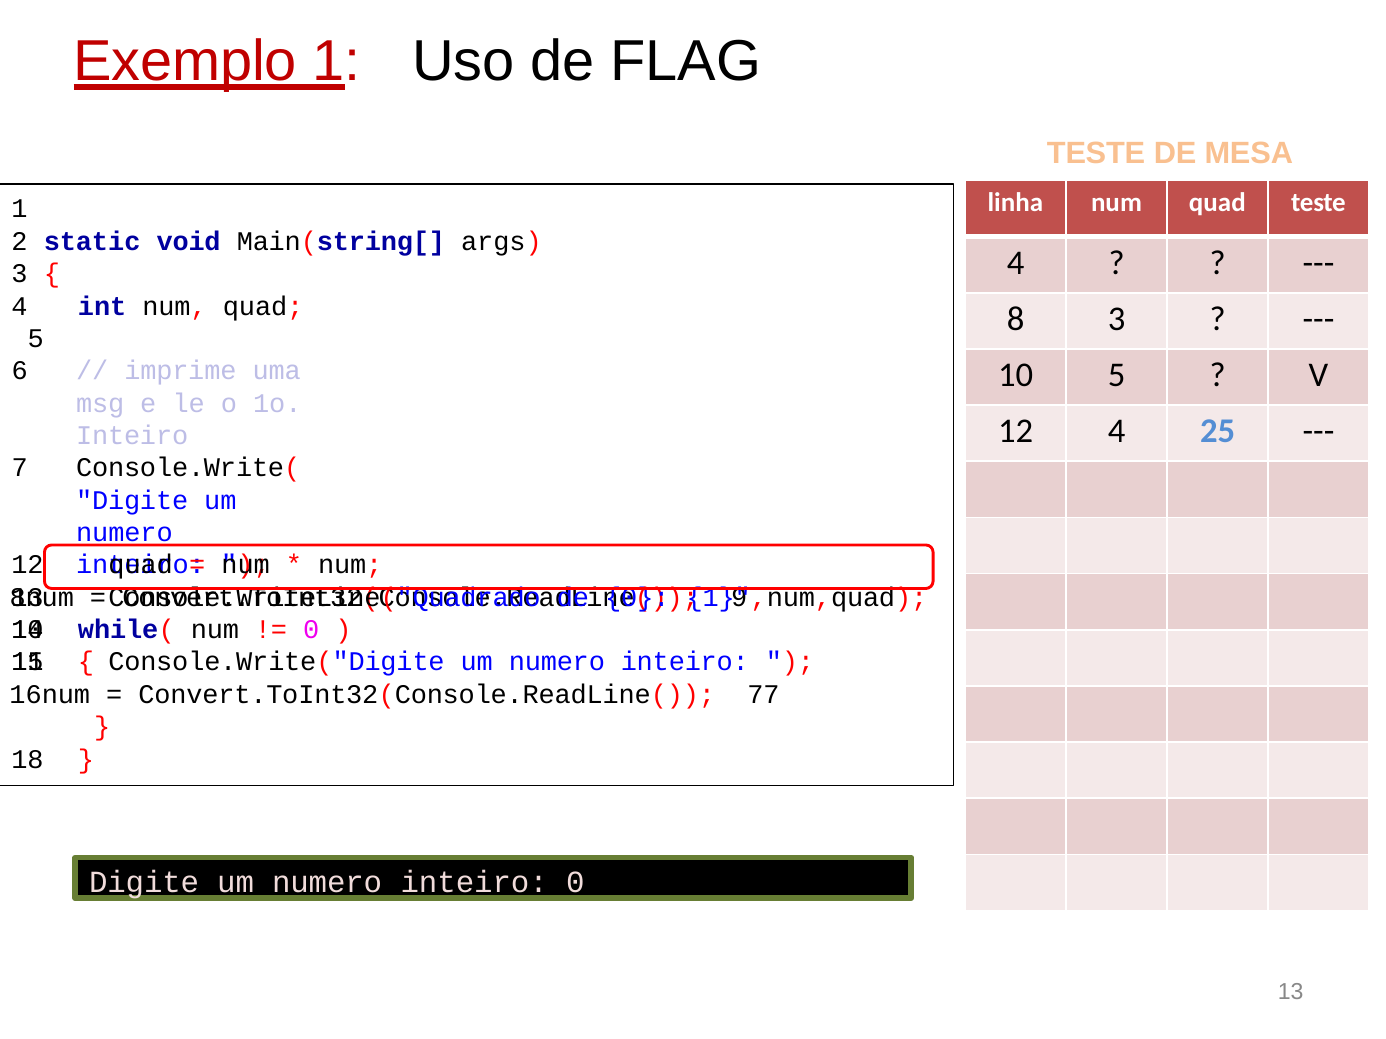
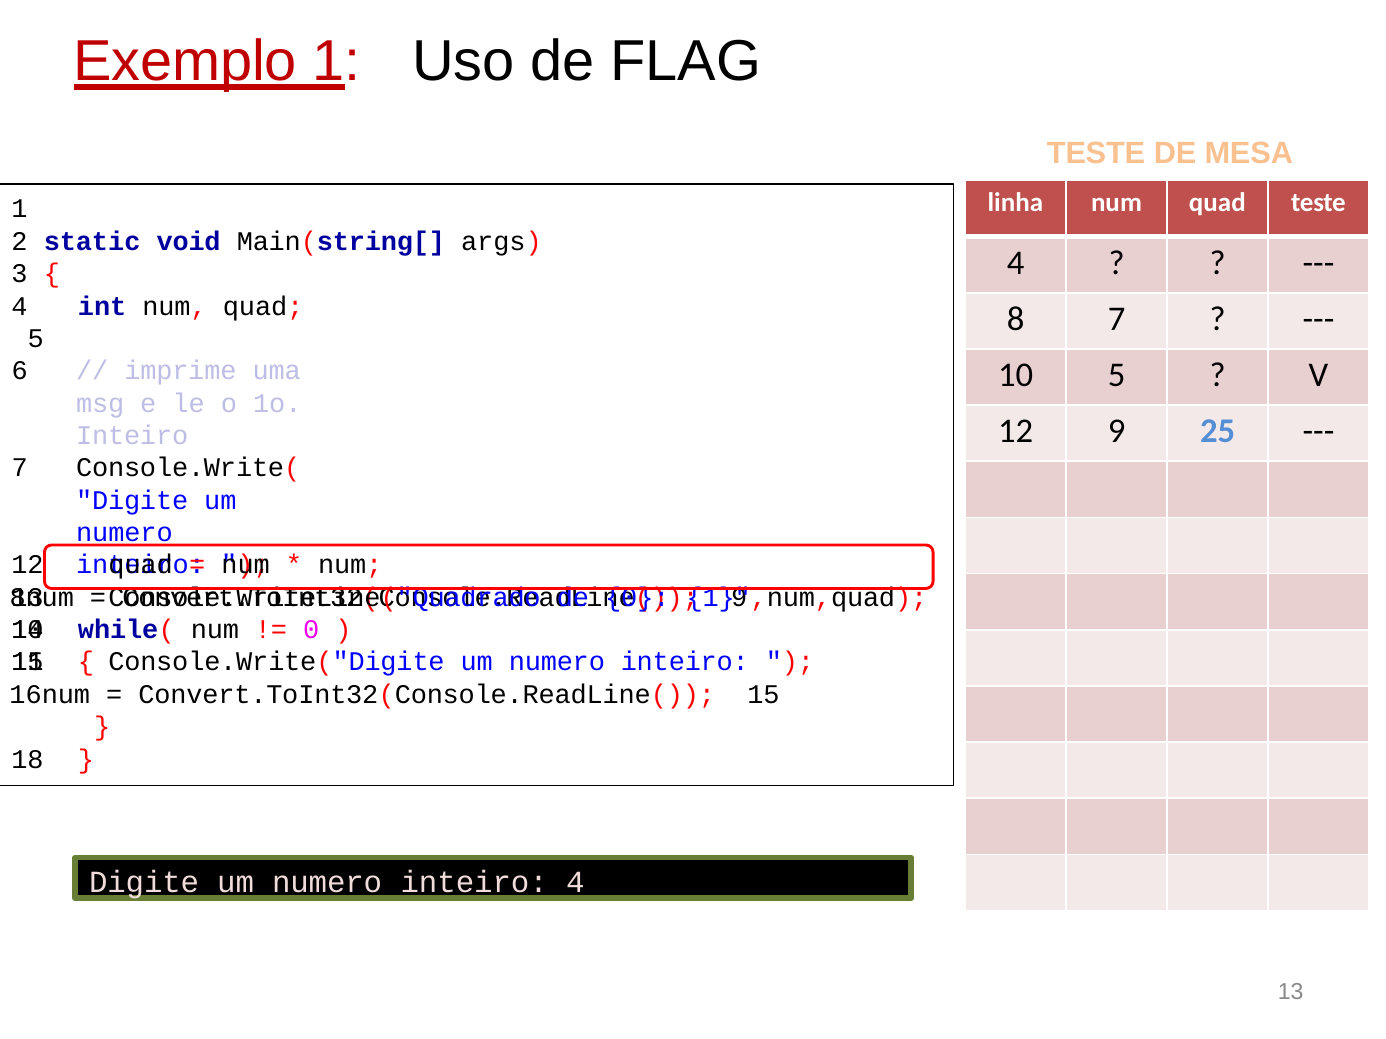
8 3: 3 -> 7
12 4: 4 -> 9
Convert.ToInt32(Console.ReadLine( 77: 77 -> 15
inteiro 0: 0 -> 4
